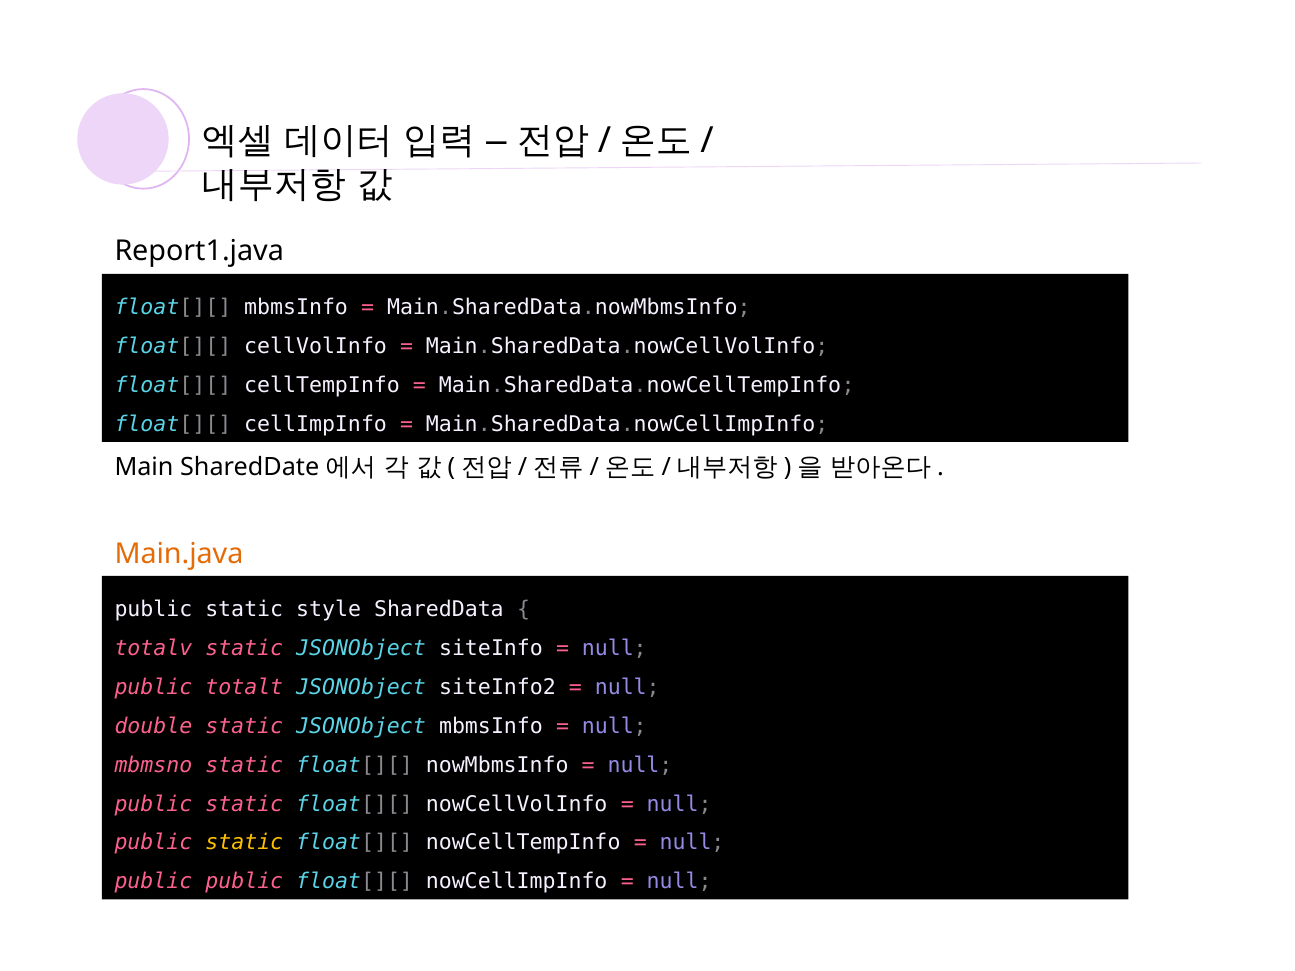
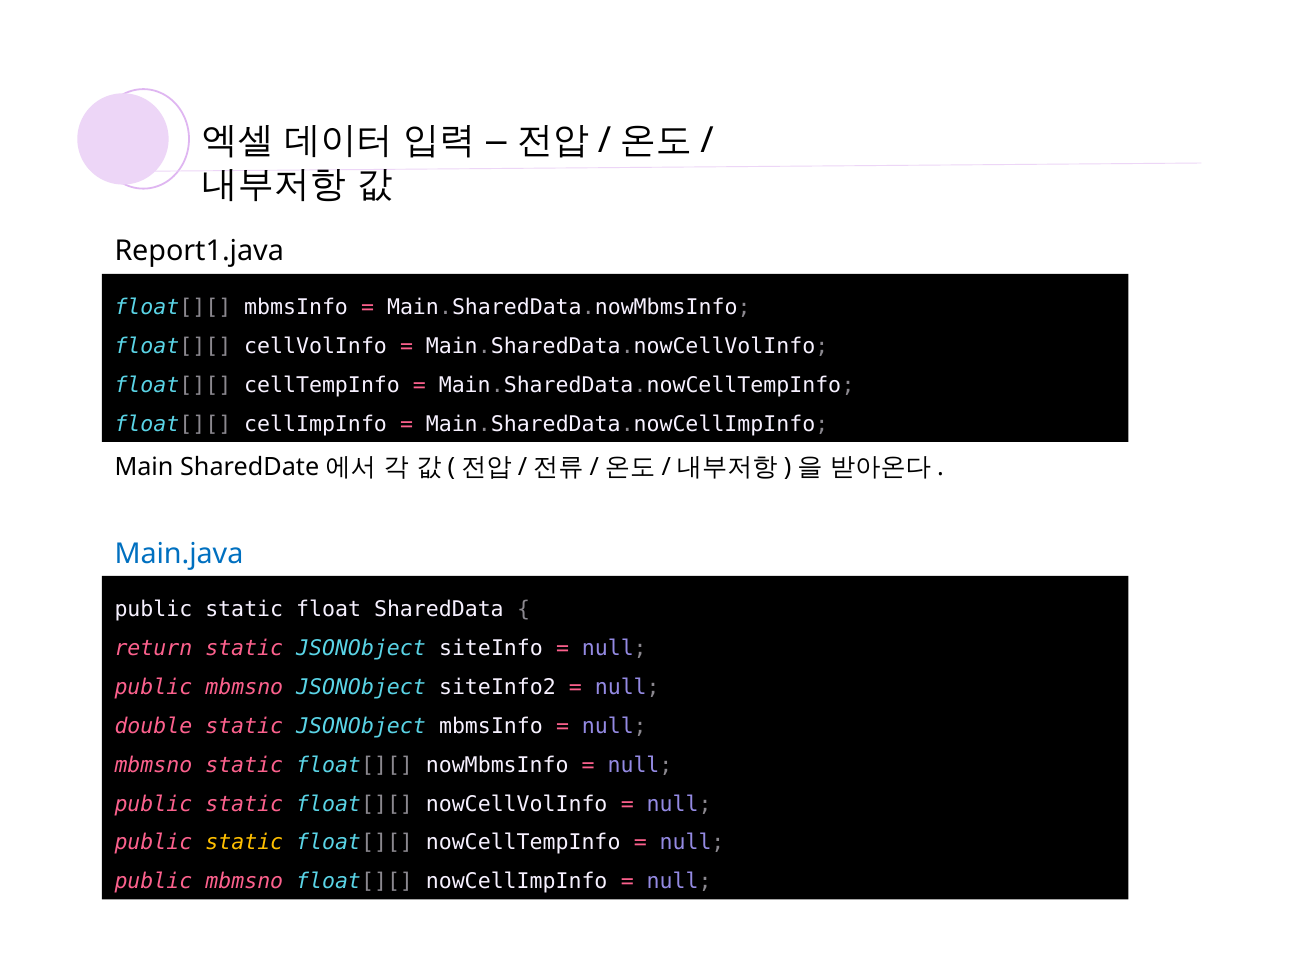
Main.java colour: orange -> blue
style: style -> float
totalv: totalv -> return
totalt at (244, 688): totalt -> mbmsno
public at (244, 882): public -> mbmsno
